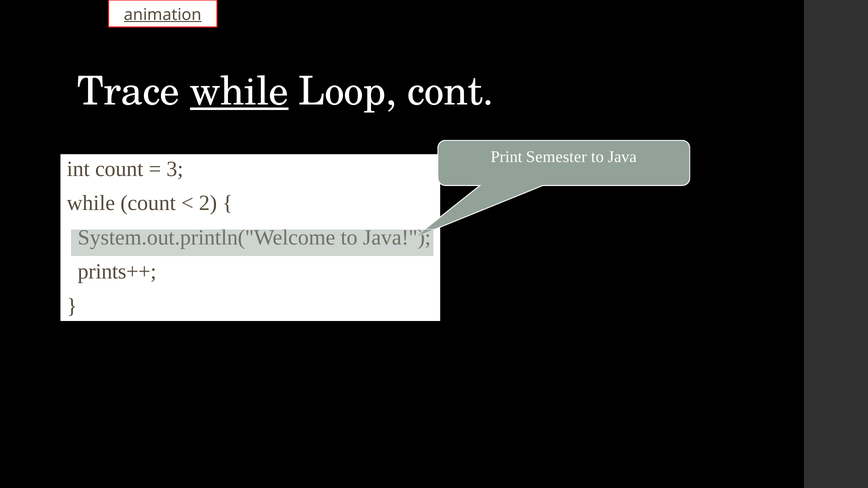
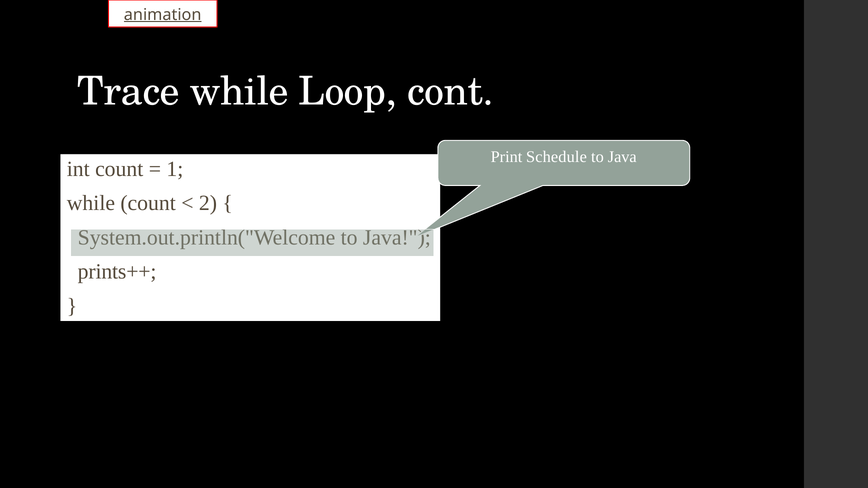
while at (239, 92) underline: present -> none
Semester: Semester -> Schedule
3: 3 -> 1
